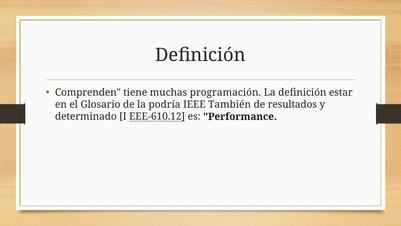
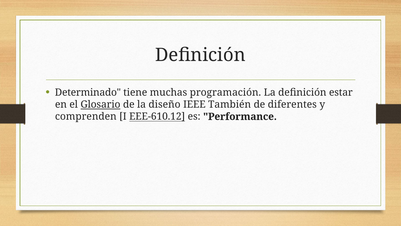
Comprenden: Comprenden -> Determinado
Glosario underline: none -> present
podría: podría -> diseño
resultados: resultados -> diferentes
determinado: determinado -> comprenden
